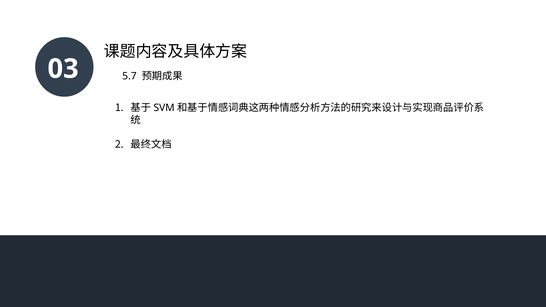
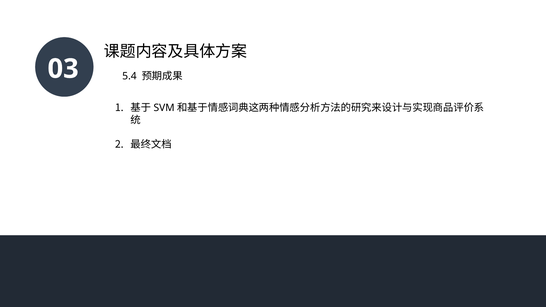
5.7: 5.7 -> 5.4
